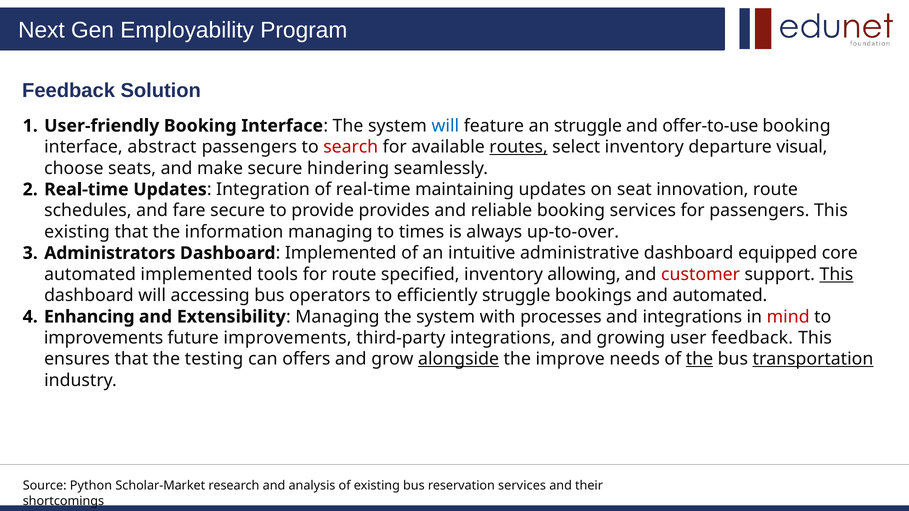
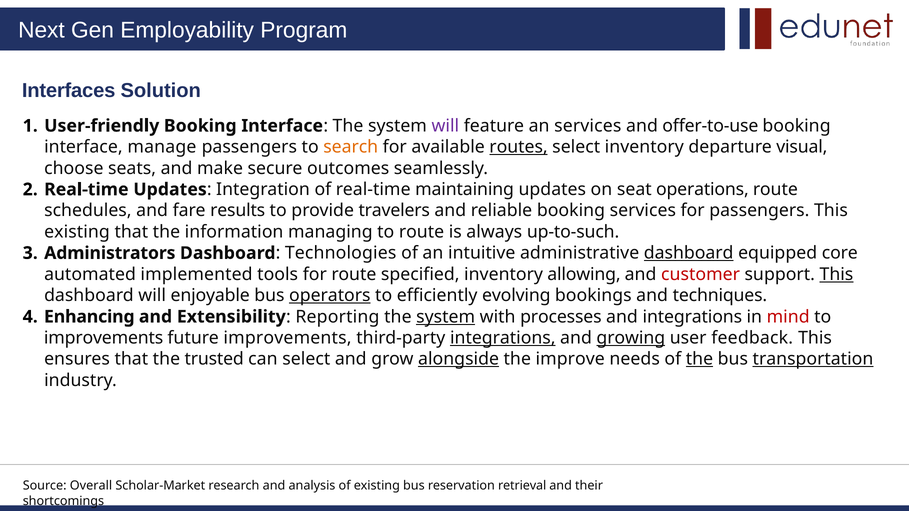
Feedback at (69, 90): Feedback -> Interfaces
will at (445, 126) colour: blue -> purple
an struggle: struggle -> services
abstract: abstract -> manage
search colour: red -> orange
hindering: hindering -> outcomes
innovation: innovation -> operations
fare secure: secure -> results
provides: provides -> travelers
to times: times -> route
up-to-over: up-to-over -> up-to-such
Dashboard Implemented: Implemented -> Technologies
dashboard at (689, 253) underline: none -> present
accessing: accessing -> enjoyable
operators underline: none -> present
efficiently struggle: struggle -> evolving
and automated: automated -> techniques
Extensibility Managing: Managing -> Reporting
system at (446, 317) underline: none -> present
integrations at (503, 338) underline: none -> present
growing underline: none -> present
testing: testing -> trusted
can offers: offers -> select
Python: Python -> Overall
reservation services: services -> retrieval
